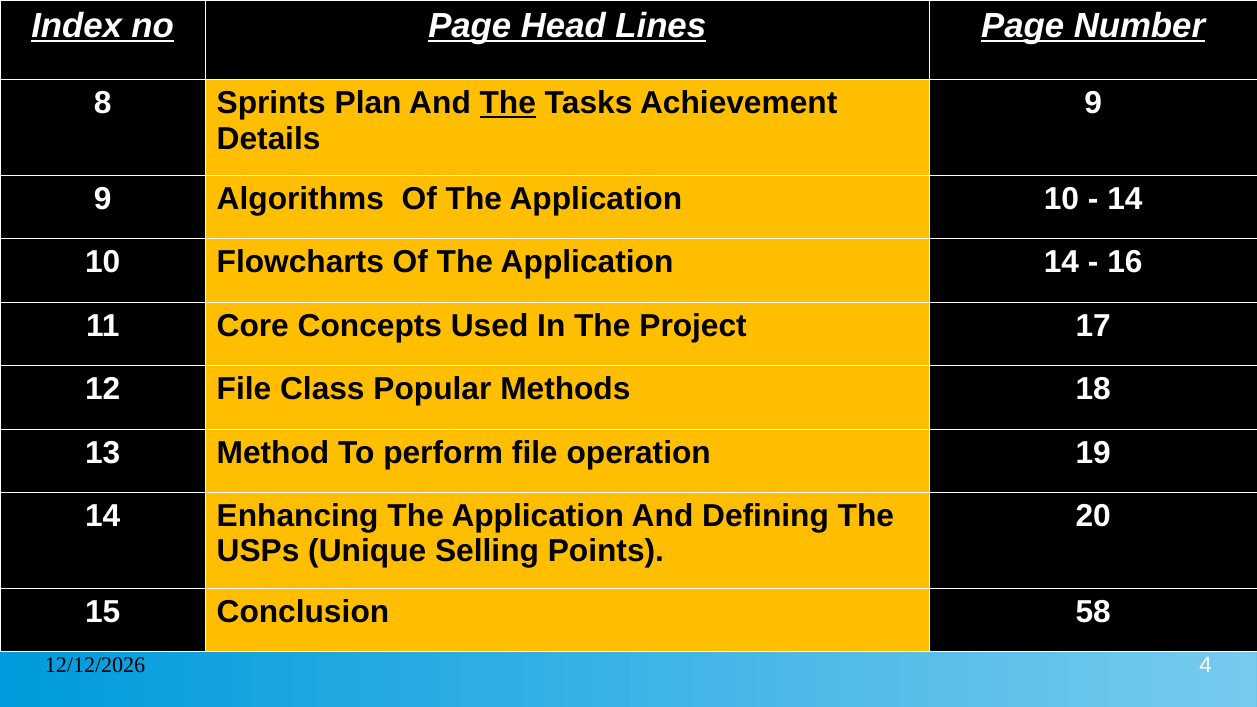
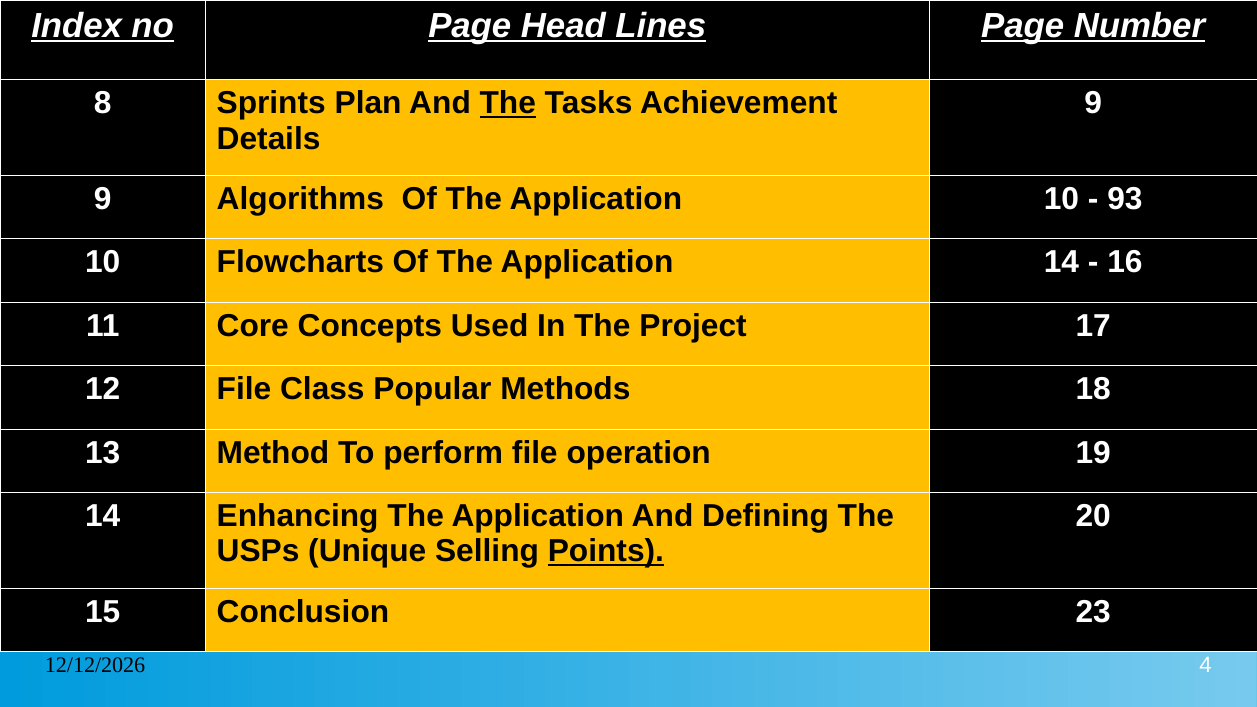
14 at (1125, 199): 14 -> 93
Points underline: none -> present
58: 58 -> 23
